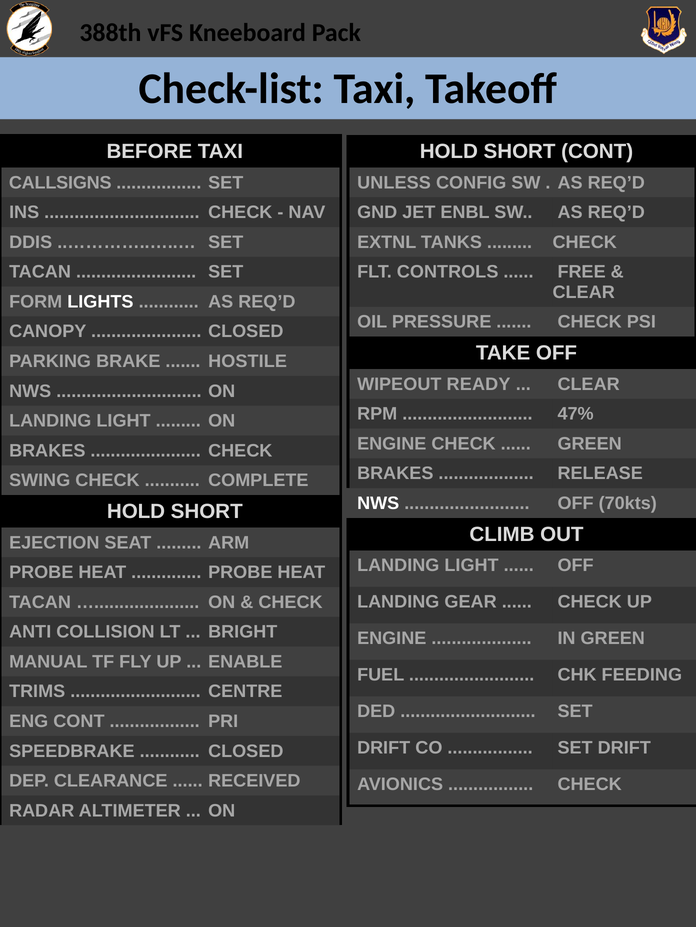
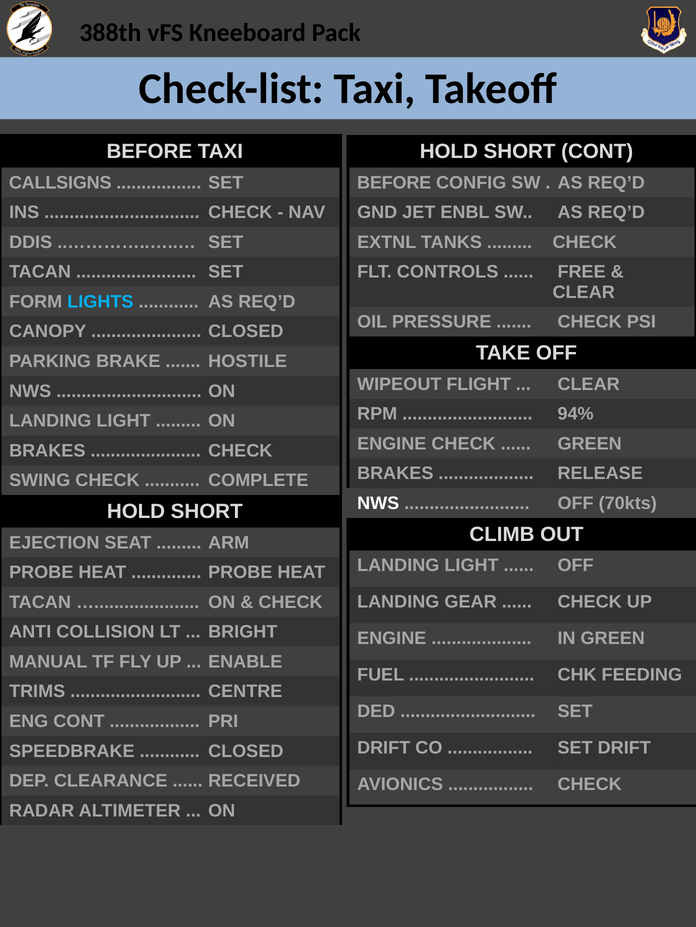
UNLESS at (394, 183): UNLESS -> BEFORE
LIGHTS colour: white -> light blue
READY: READY -> FLIGHT
47%: 47% -> 94%
